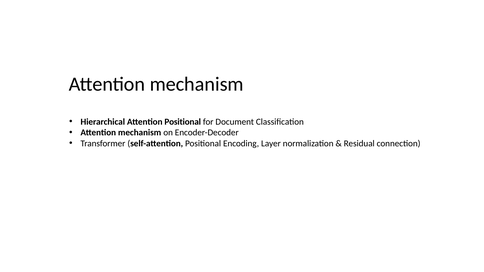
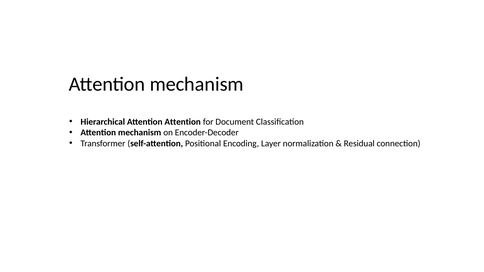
Attention Positional: Positional -> Attention
